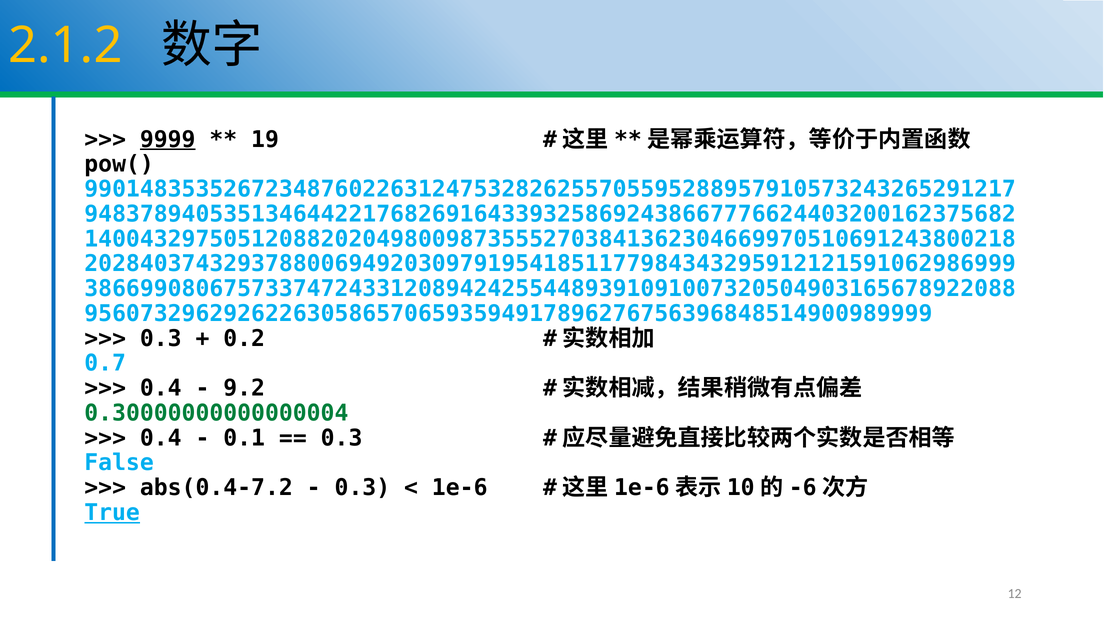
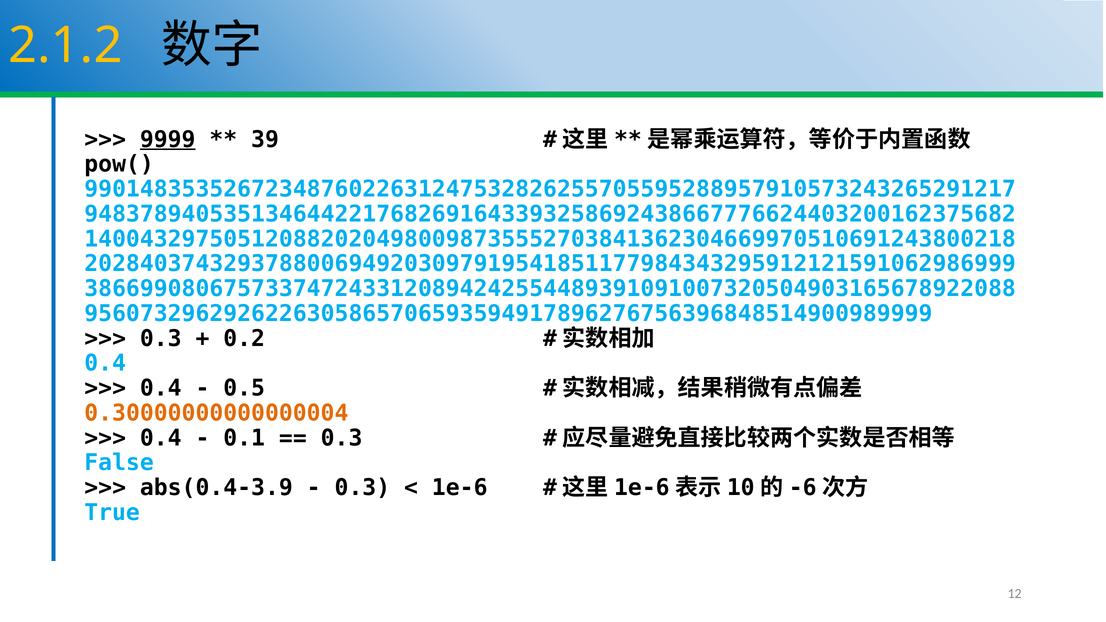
19: 19 -> 39
0.7 at (105, 363): 0.7 -> 0.4
9.2: 9.2 -> 0.5
0.30000000000000004 colour: green -> orange
abs(0.4-7.2: abs(0.4-7.2 -> abs(0.4-3.9
True underline: present -> none
